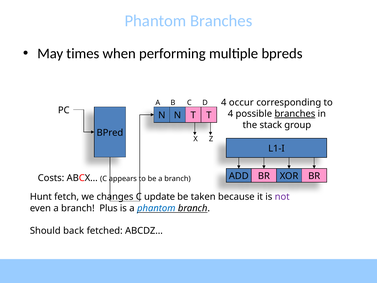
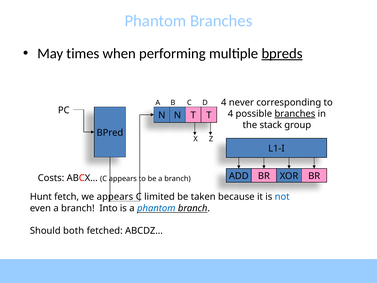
bpreds underline: none -> present
occur: occur -> never
we changes: changes -> appears
update: update -> limited
not colour: purple -> blue
Plus: Plus -> Into
back: back -> both
